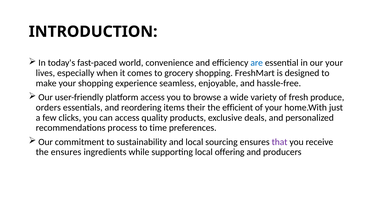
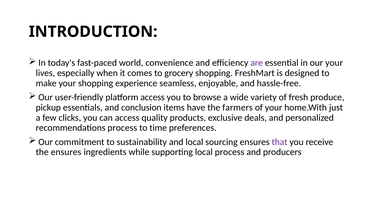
are colour: blue -> purple
orders: orders -> pickup
reordering: reordering -> conclusion
their: their -> have
efficient: efficient -> farmers
local offering: offering -> process
